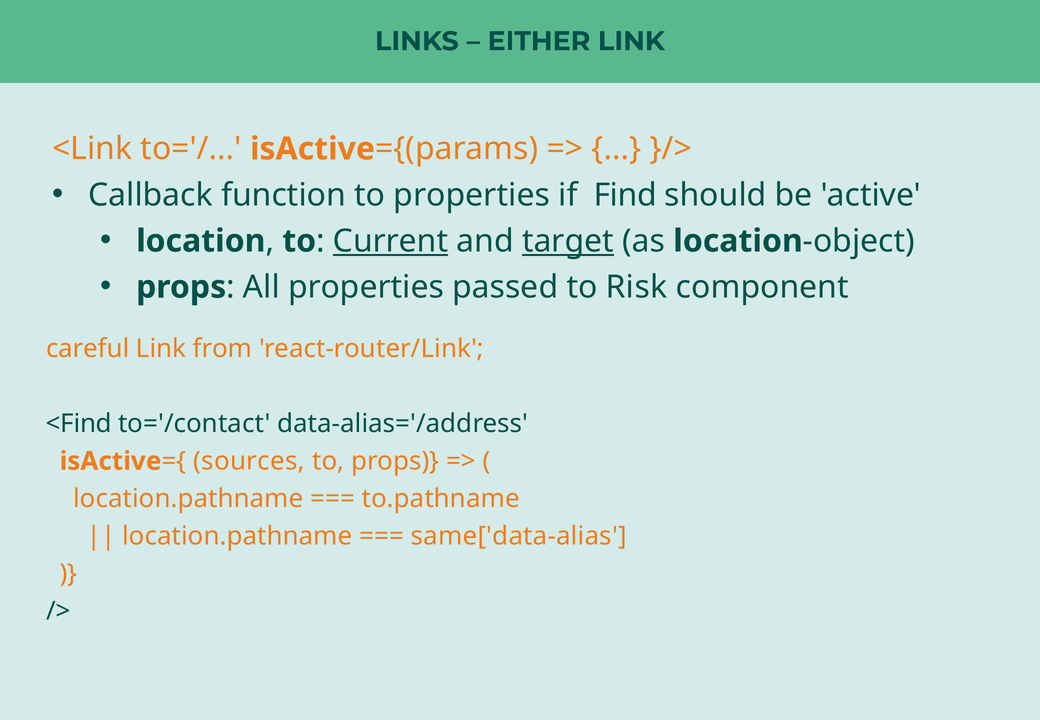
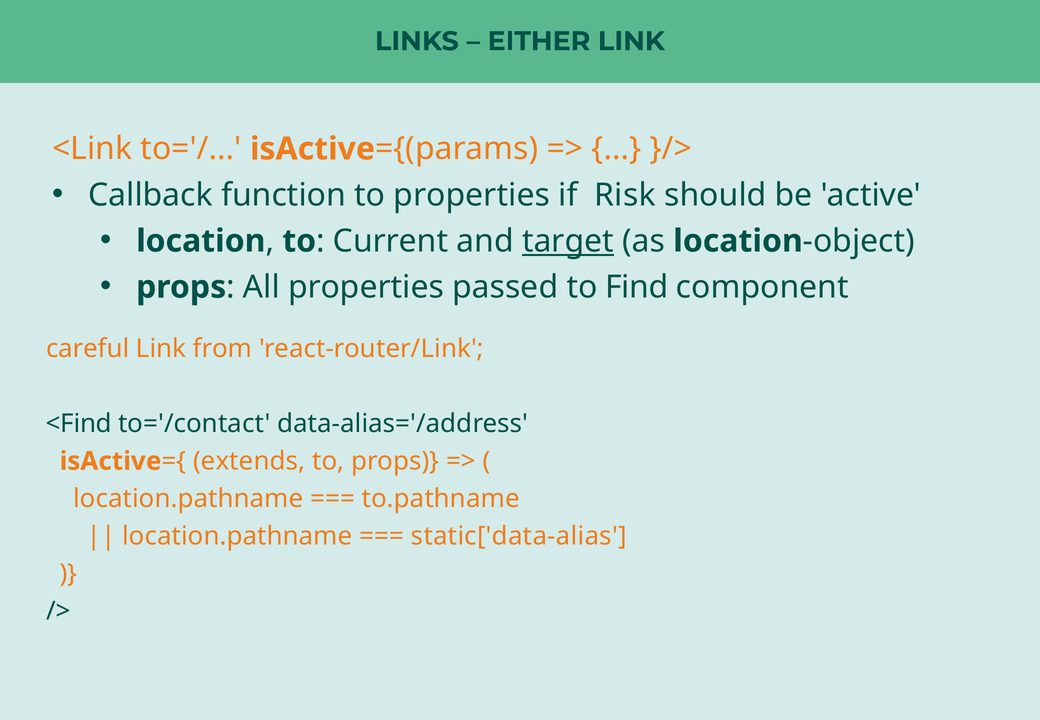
Find: Find -> Risk
Current underline: present -> none
Risk: Risk -> Find
sources: sources -> extends
same['data-alias: same['data-alias -> static['data-alias
